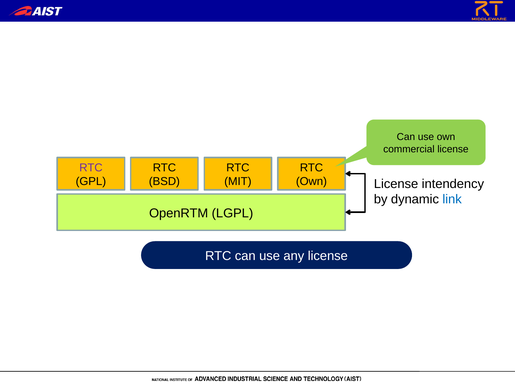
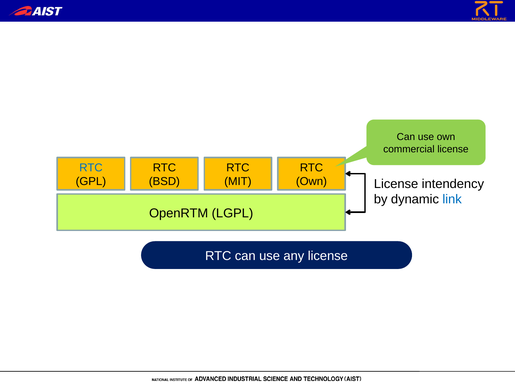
RTC at (91, 168) colour: purple -> blue
